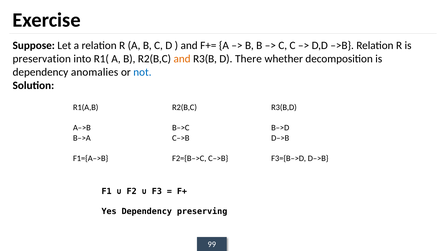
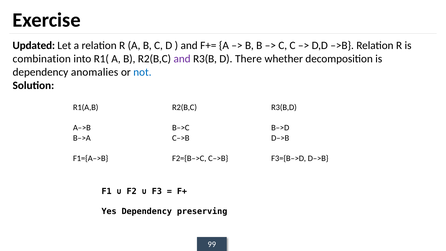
Suppose: Suppose -> Updated
preservation: preservation -> combination
and at (182, 59) colour: orange -> purple
